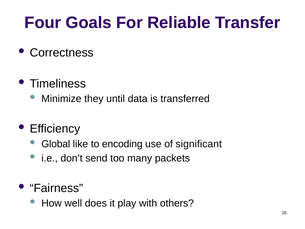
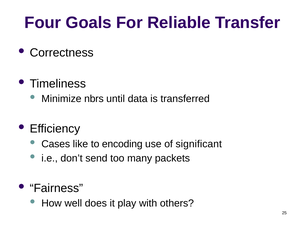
they: they -> nbrs
Global: Global -> Cases
